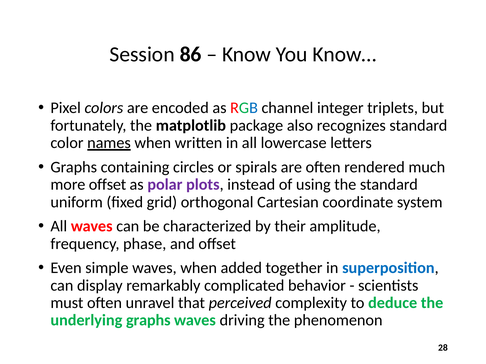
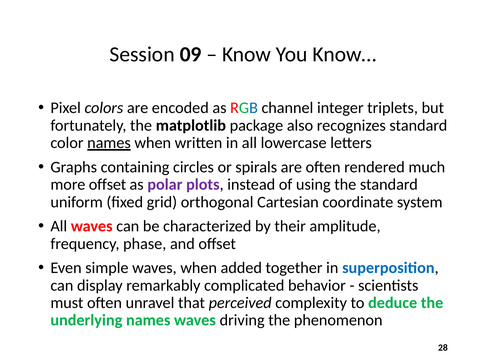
86: 86 -> 09
underlying graphs: graphs -> names
